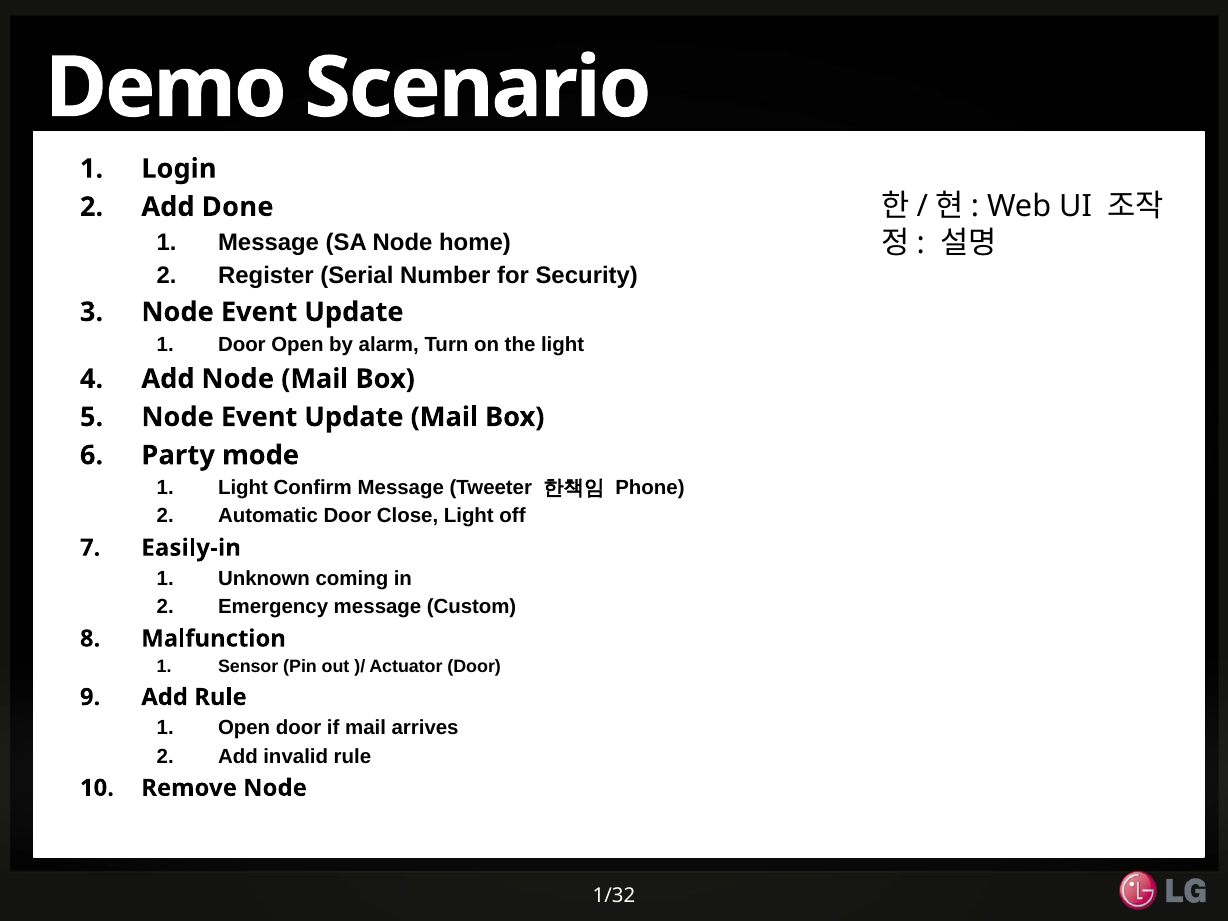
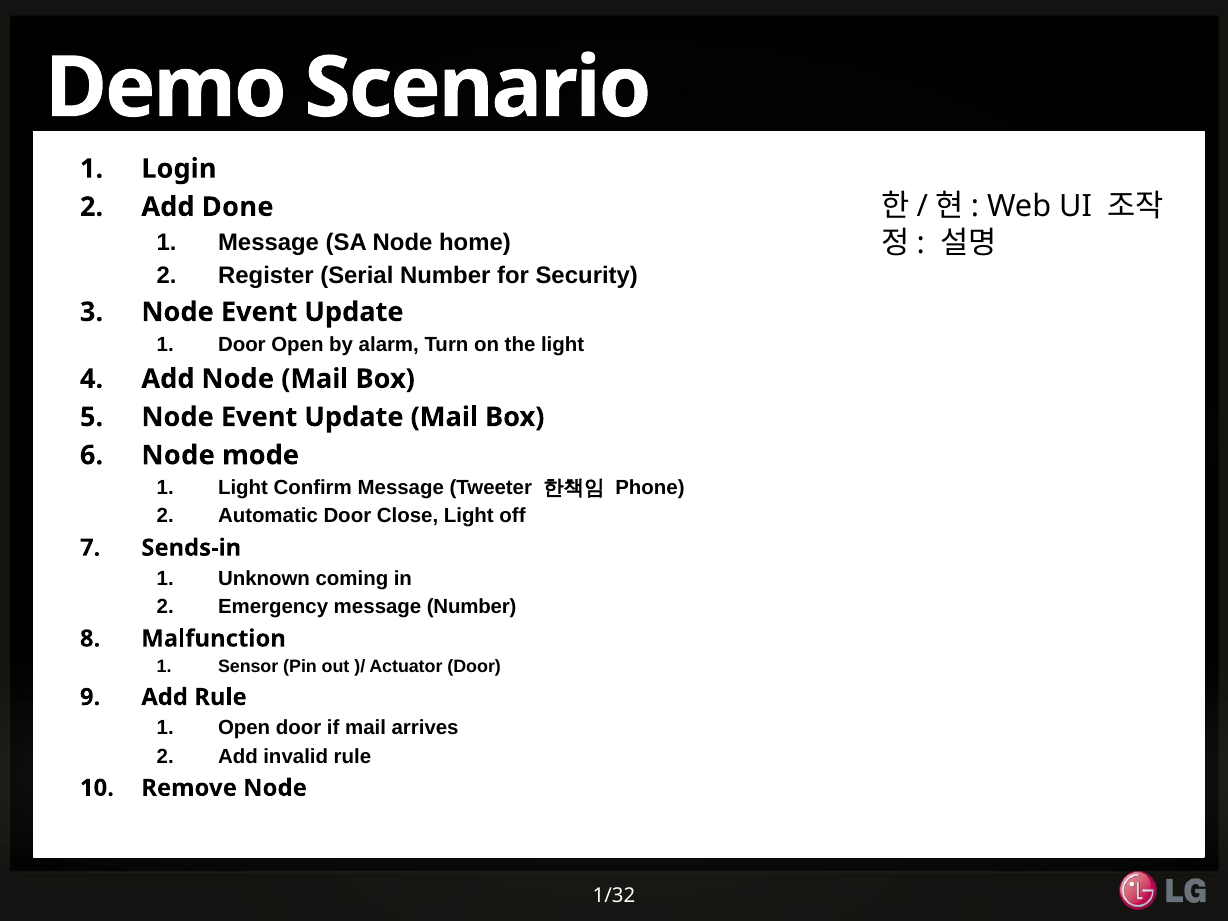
Party at (178, 455): Party -> Node
Easily-in: Easily-in -> Sends-in
message Custom: Custom -> Number
